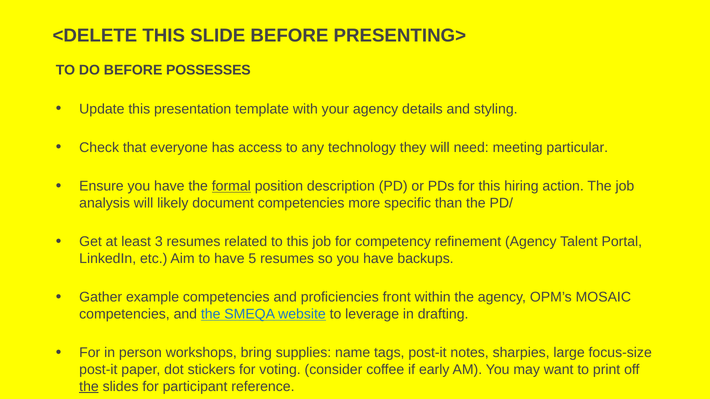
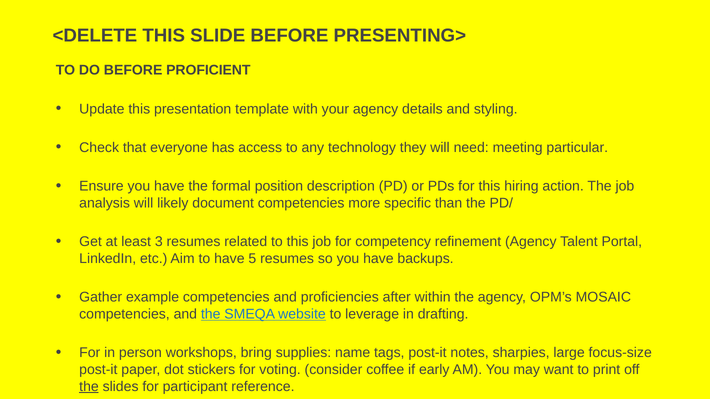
POSSESSES: POSSESSES -> PROFICIENT
formal underline: present -> none
front: front -> after
